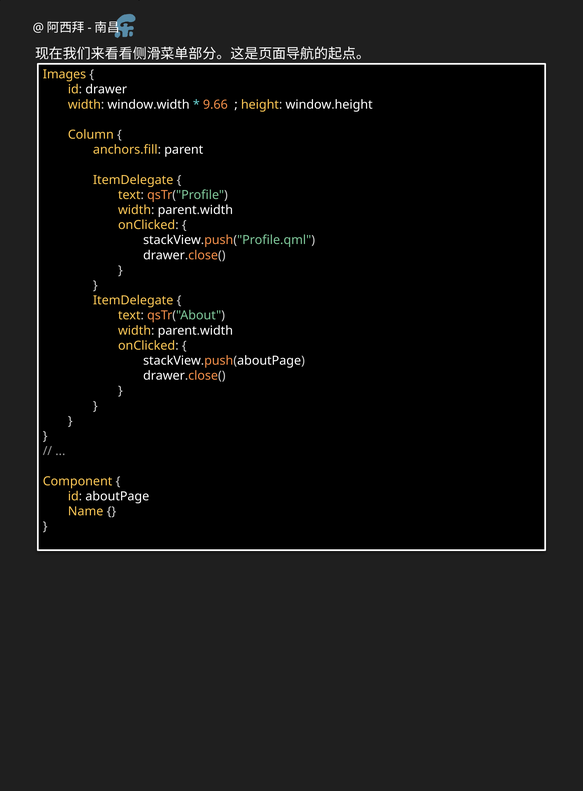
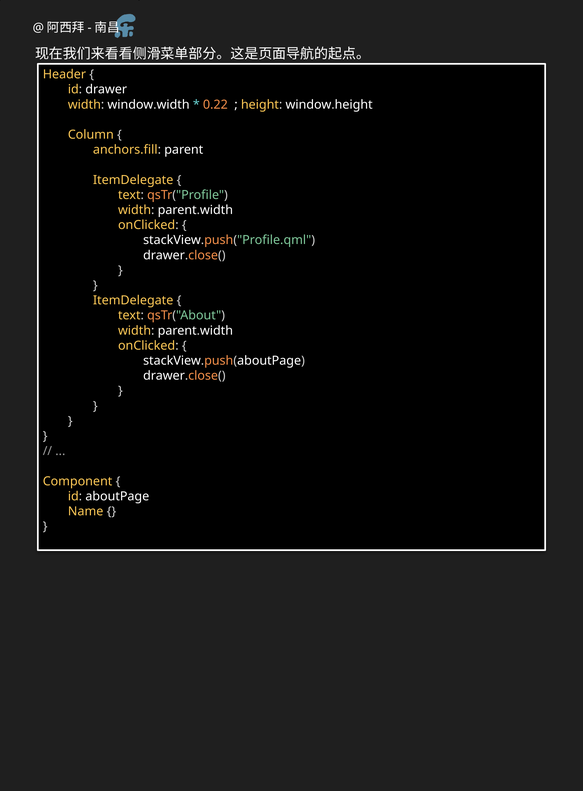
Images: Images -> Header
9.66: 9.66 -> 0.22
